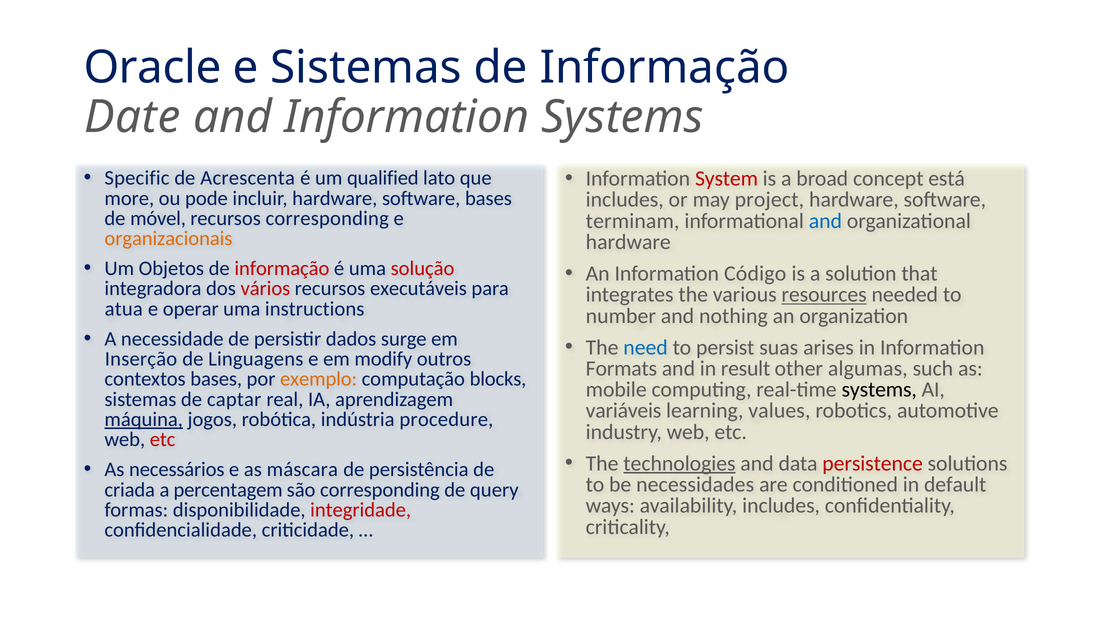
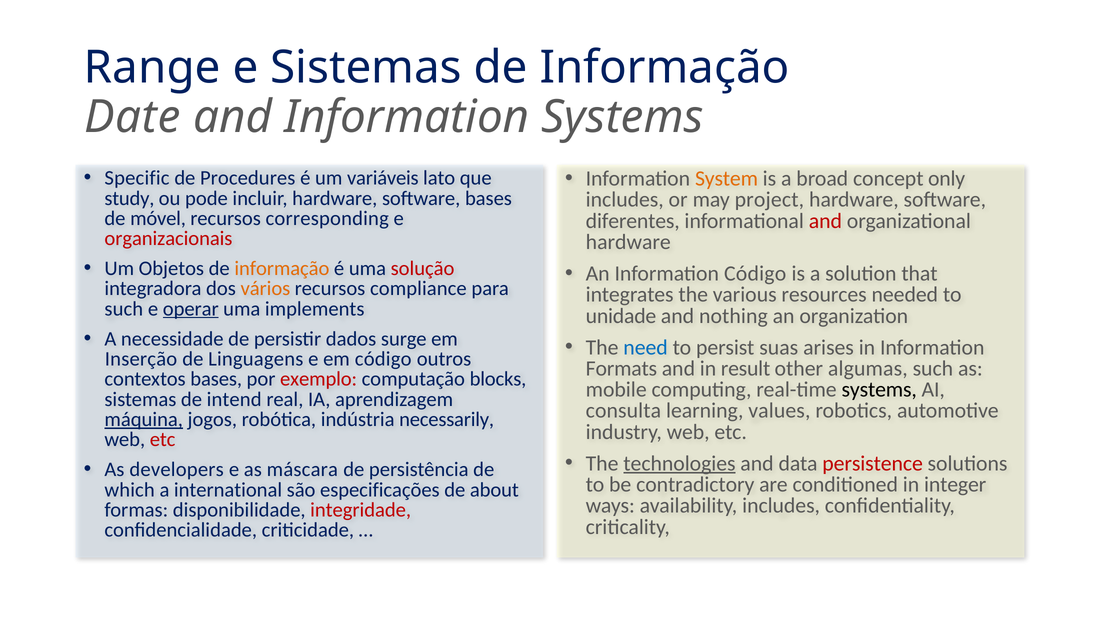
Oracle: Oracle -> Range
Acrescenta: Acrescenta -> Procedures
qualified: qualified -> variáveis
System colour: red -> orange
está: está -> only
more: more -> study
terminam: terminam -> diferentes
and at (825, 221) colour: blue -> red
organizacionais colour: orange -> red
informação at (282, 269) colour: red -> orange
vários colour: red -> orange
executáveis: executáveis -> compliance
resources underline: present -> none
atua at (124, 309): atua -> such
operar underline: none -> present
instructions: instructions -> implements
number: number -> unidade
em modify: modify -> código
exemplo colour: orange -> red
captar: captar -> intend
variáveis: variáveis -> consulta
procedure: procedure -> necessarily
necessários: necessários -> developers
necessidades: necessidades -> contradictory
default: default -> integer
criada: criada -> which
percentagem: percentagem -> international
são corresponding: corresponding -> especificações
query: query -> about
